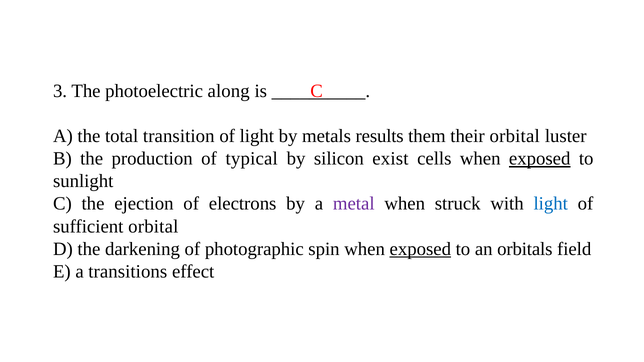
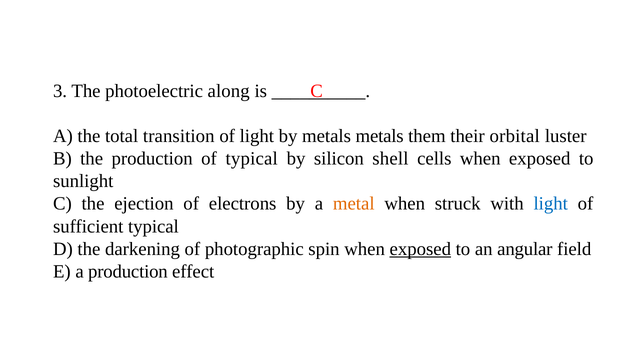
metals results: results -> metals
exist: exist -> shell
exposed at (540, 159) underline: present -> none
metal colour: purple -> orange
sufficient orbital: orbital -> typical
orbitals: orbitals -> angular
a transitions: transitions -> production
